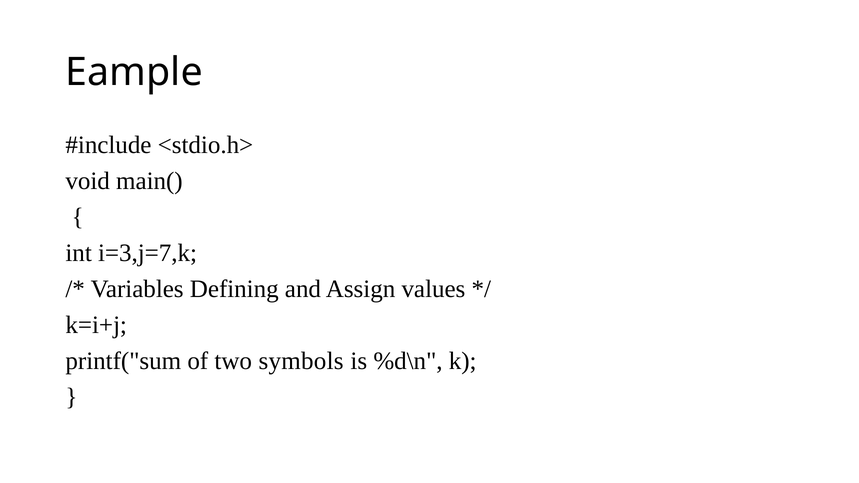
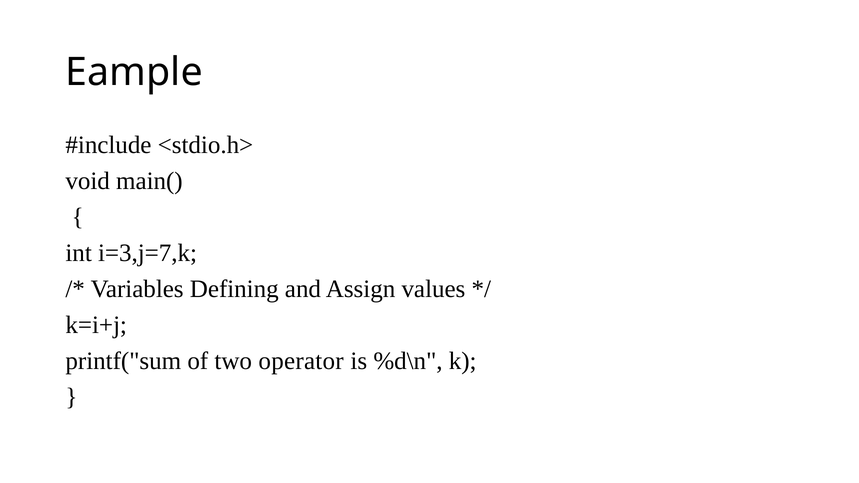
symbols: symbols -> operator
